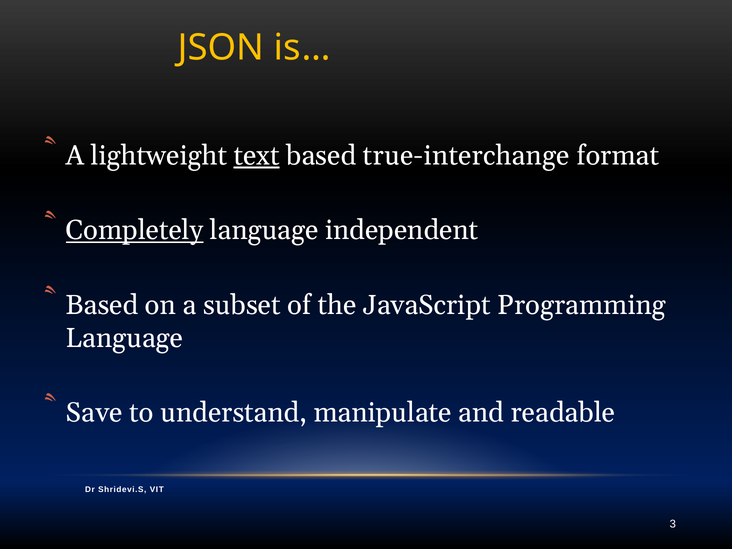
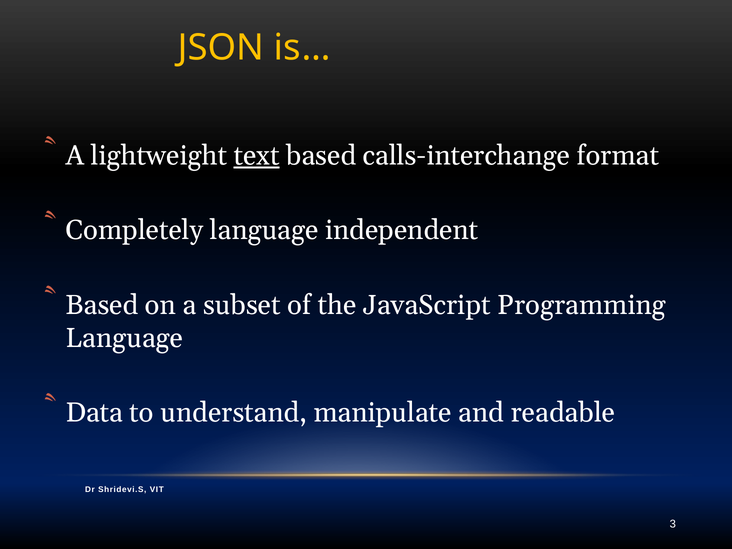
true-interchange: true-interchange -> calls-interchange
Completely underline: present -> none
Save: Save -> Data
